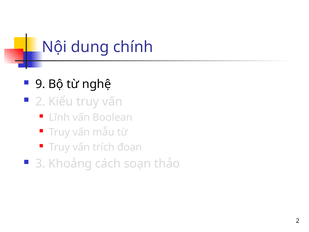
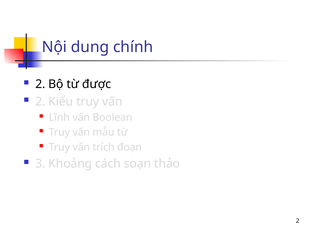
9 at (40, 84): 9 -> 2
nghệ: nghệ -> được
